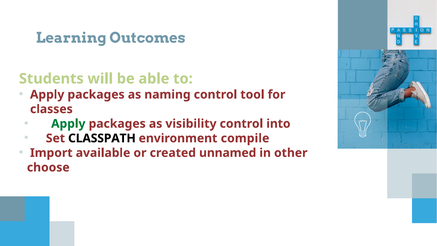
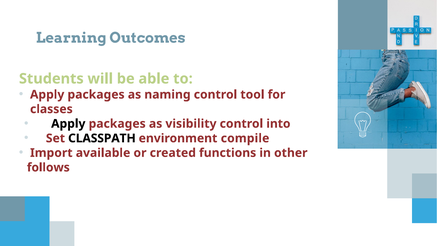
Apply at (68, 124) colour: green -> black
unnamed: unnamed -> functions
choose: choose -> follows
